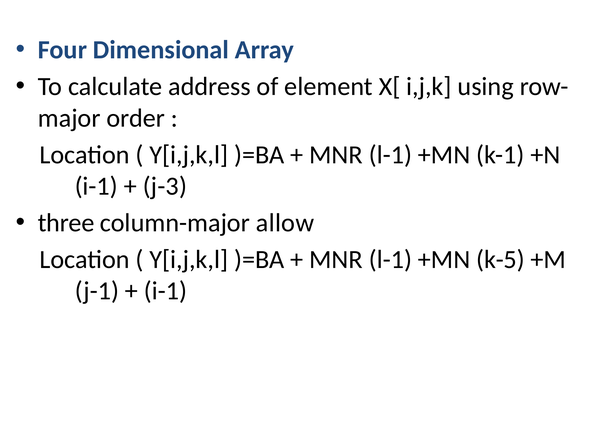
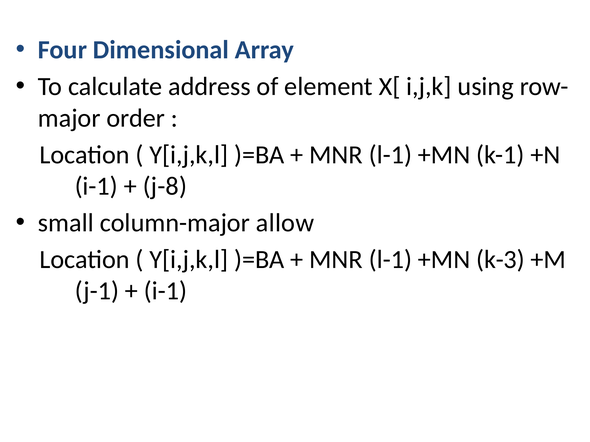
j-3: j-3 -> j-8
three: three -> small
k-5: k-5 -> k-3
